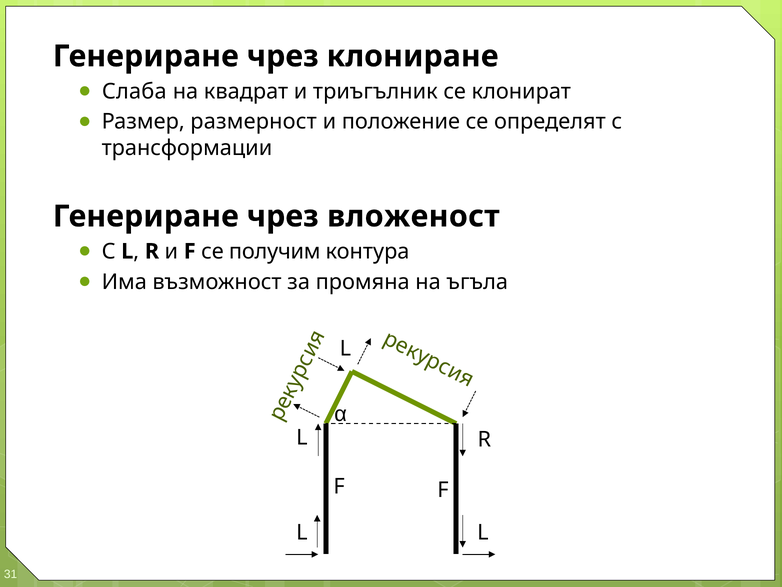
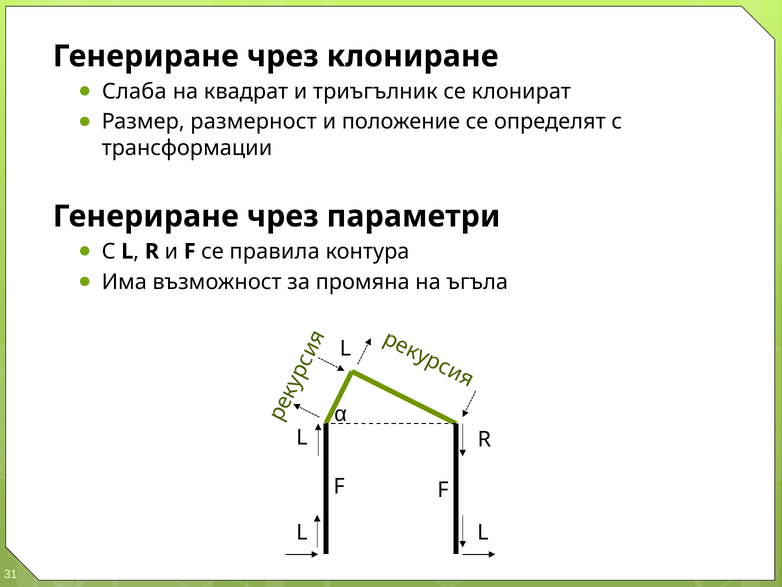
вложеност: вложеност -> параметри
получим: получим -> правила
